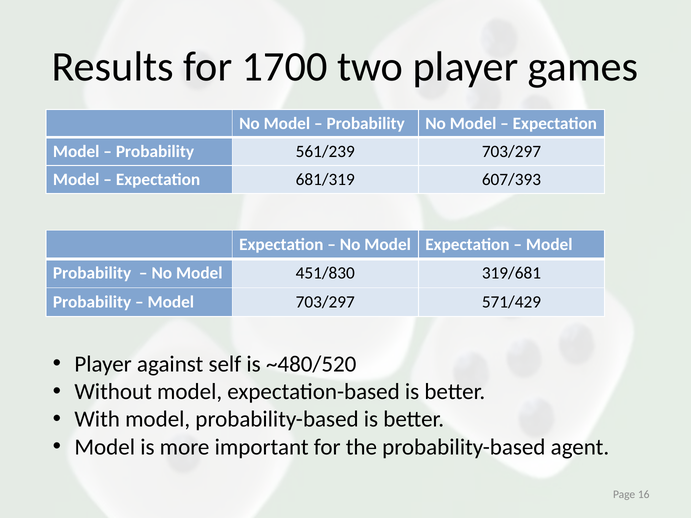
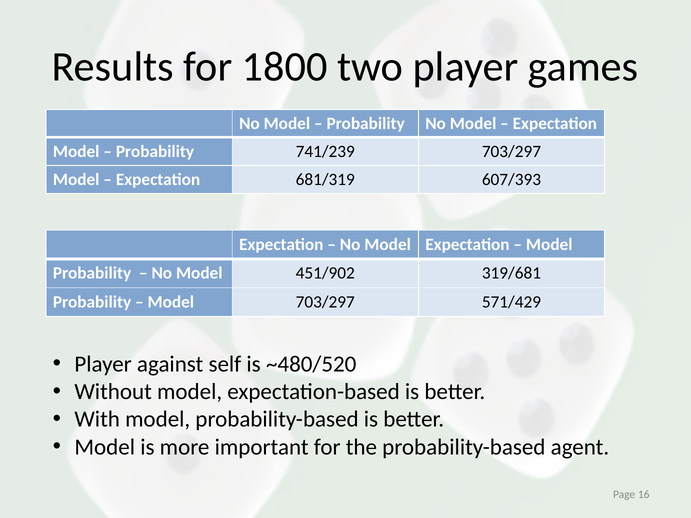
1700: 1700 -> 1800
561/239: 561/239 -> 741/239
451/830: 451/830 -> 451/902
